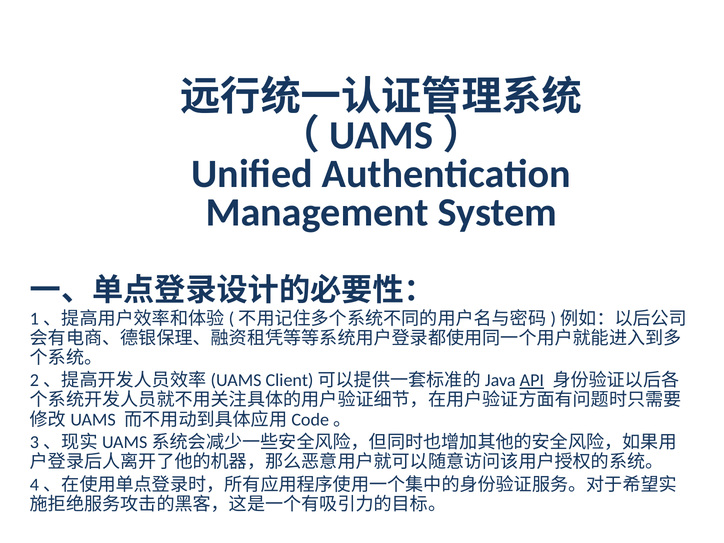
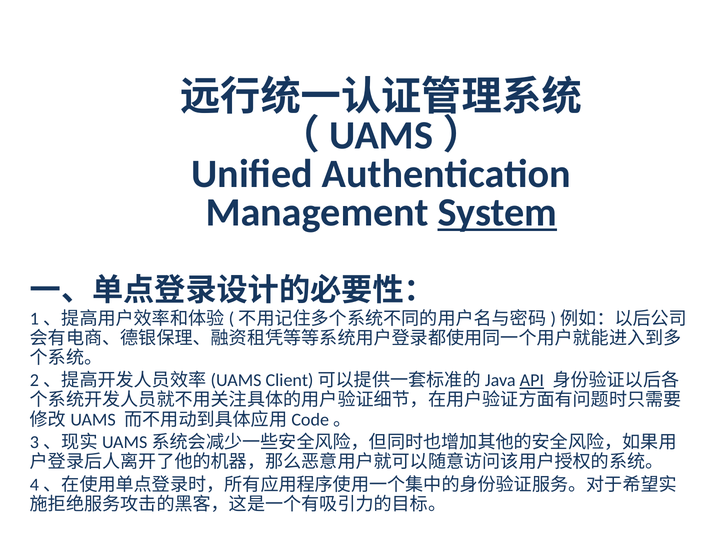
System underline: none -> present
